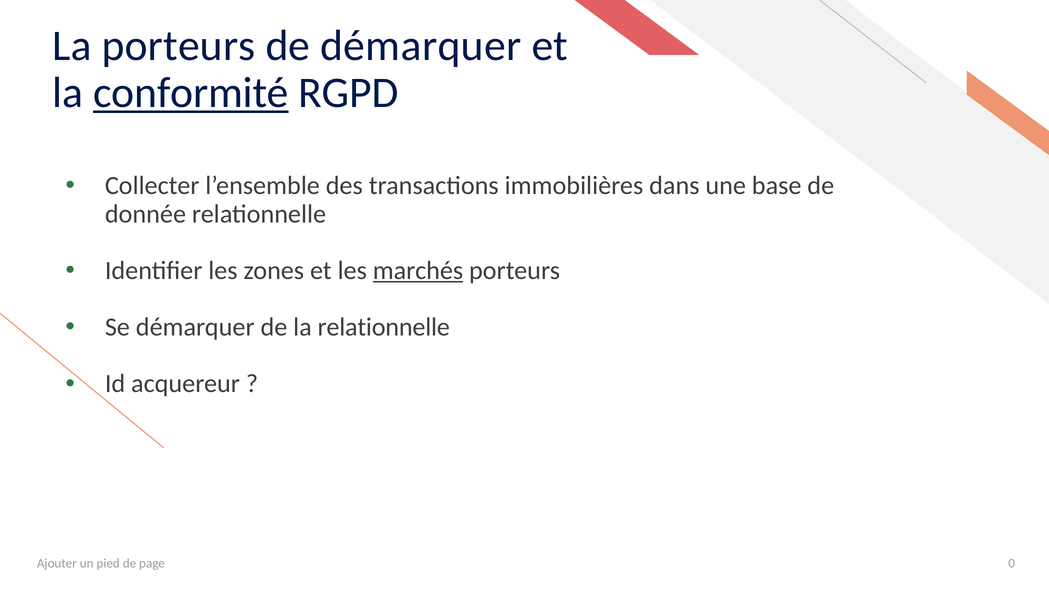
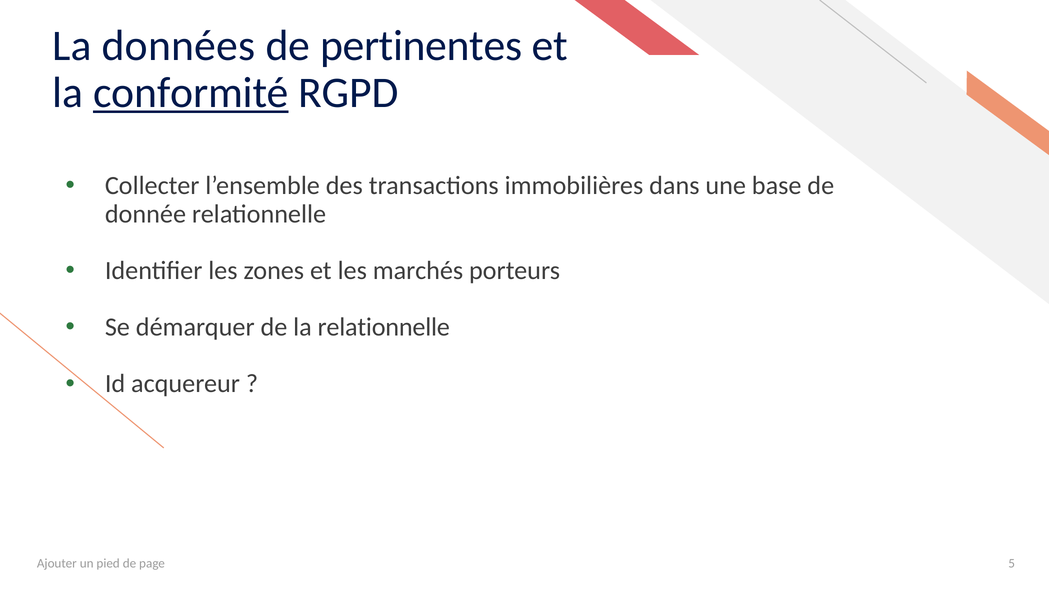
La porteurs: porteurs -> données
de démarquer: démarquer -> pertinentes
marchés underline: present -> none
0: 0 -> 5
